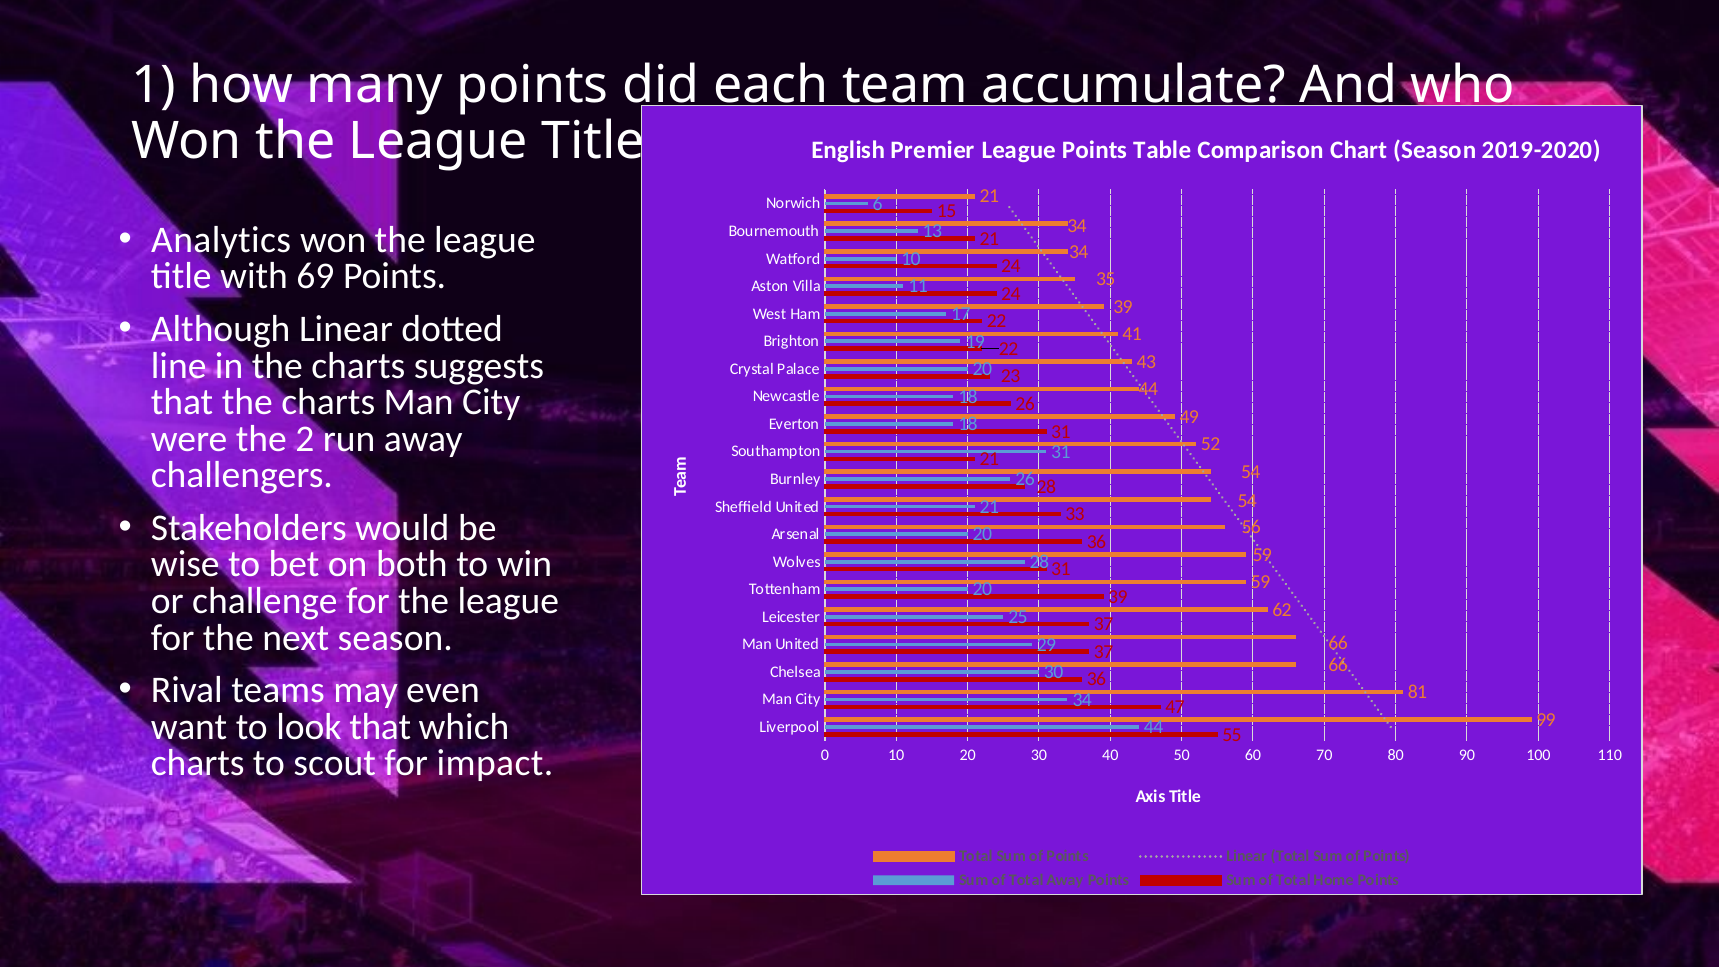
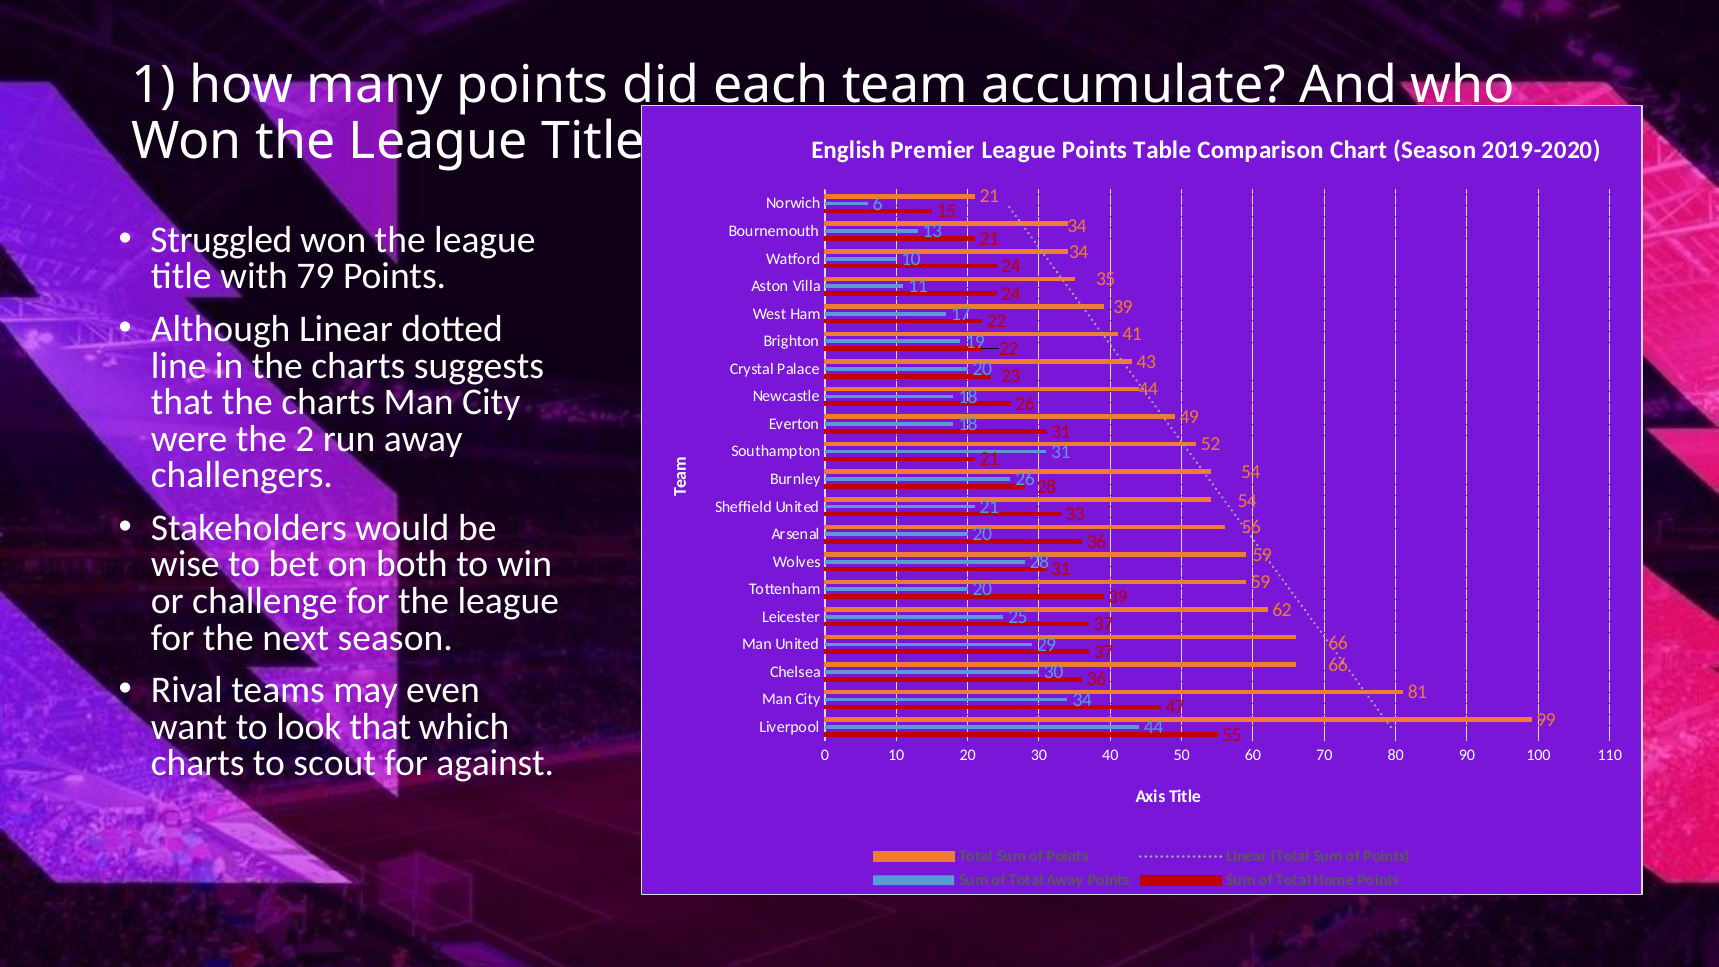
Analytics: Analytics -> Struggled
69: 69 -> 79
impact: impact -> against
